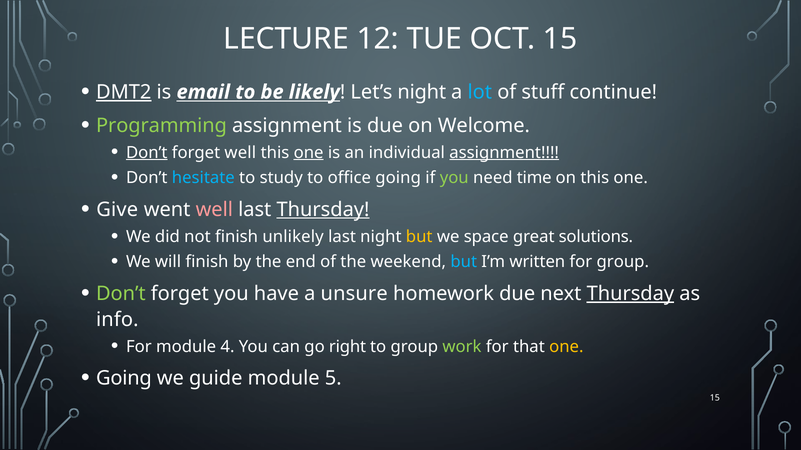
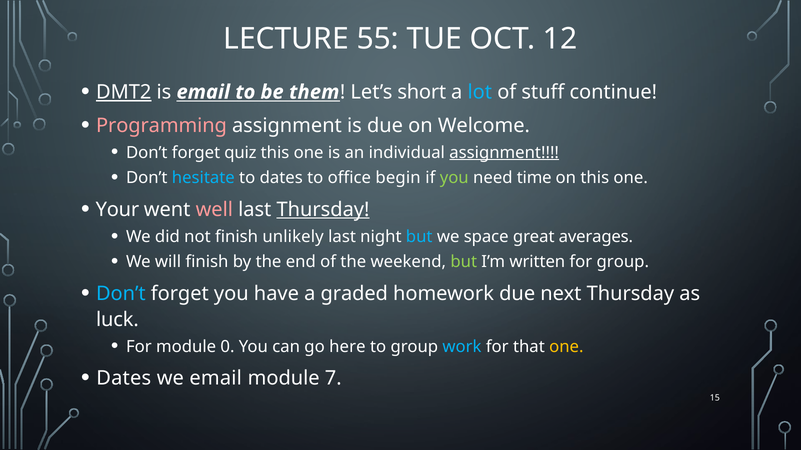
12: 12 -> 55
OCT 15: 15 -> 12
likely: likely -> them
Let’s night: night -> short
Programming colour: light green -> pink
Don’t at (147, 153) underline: present -> none
forget well: well -> quiz
one at (309, 153) underline: present -> none
to study: study -> dates
office going: going -> begin
Give: Give -> Your
but at (419, 237) colour: yellow -> light blue
solutions: solutions -> averages
but at (464, 262) colour: light blue -> light green
Don’t at (121, 294) colour: light green -> light blue
unsure: unsure -> graded
Thursday at (630, 294) underline: present -> none
info: info -> luck
4: 4 -> 0
right: right -> here
work colour: light green -> light blue
Going at (124, 379): Going -> Dates
we guide: guide -> email
5: 5 -> 7
